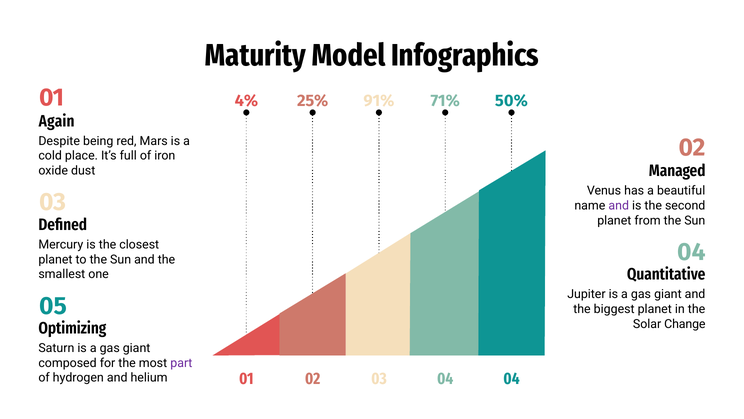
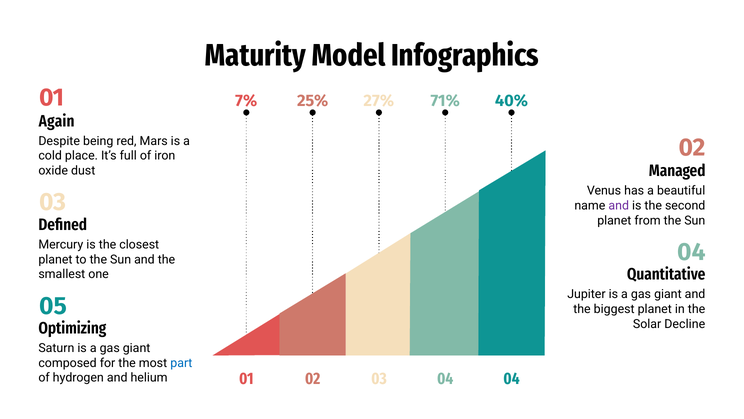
4%: 4% -> 7%
91%: 91% -> 27%
50%: 50% -> 40%
Change: Change -> Decline
part colour: purple -> blue
